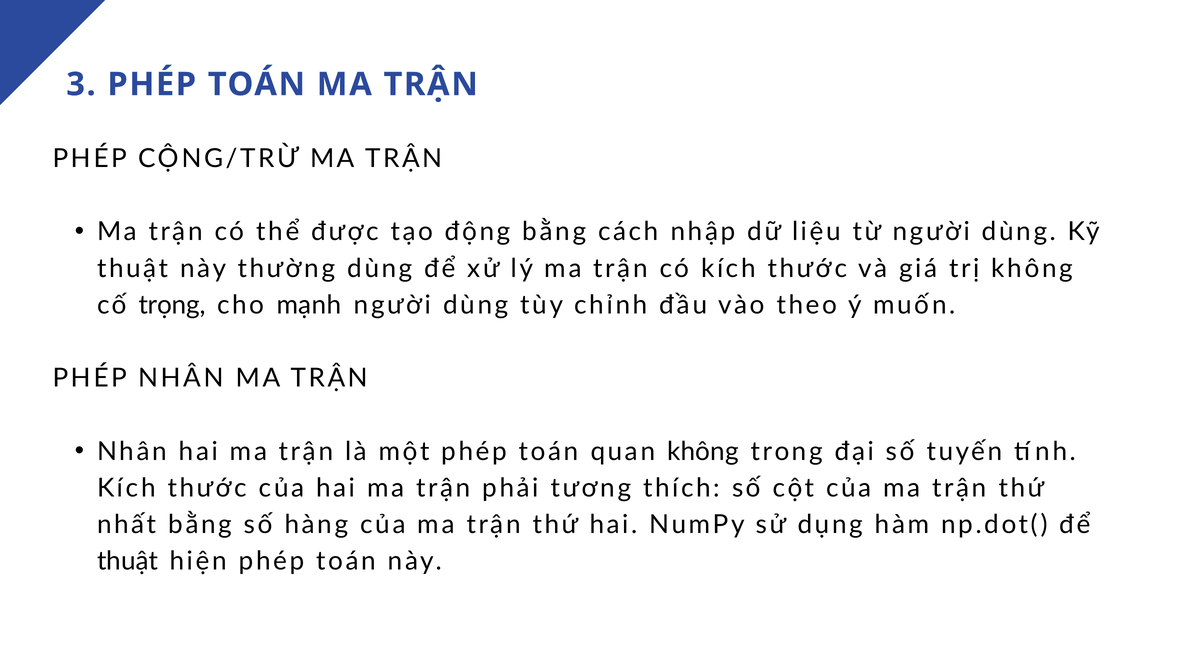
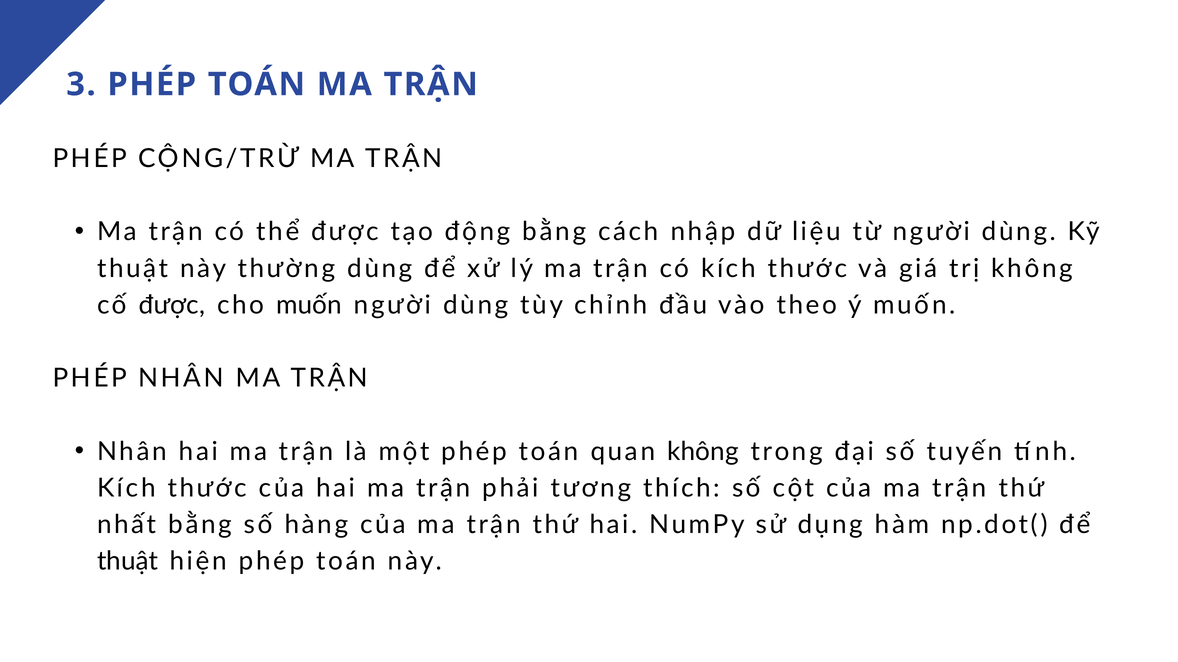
cố trọng: trọng -> được
cho mạnh: mạnh -> muốn
